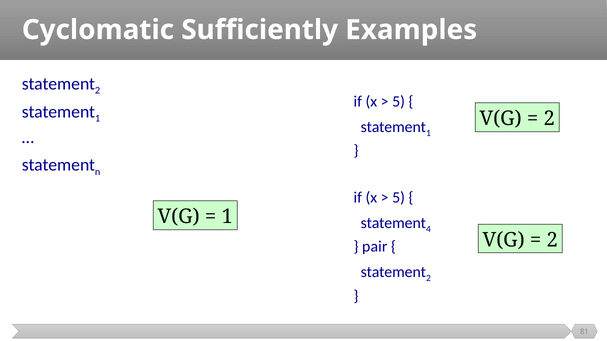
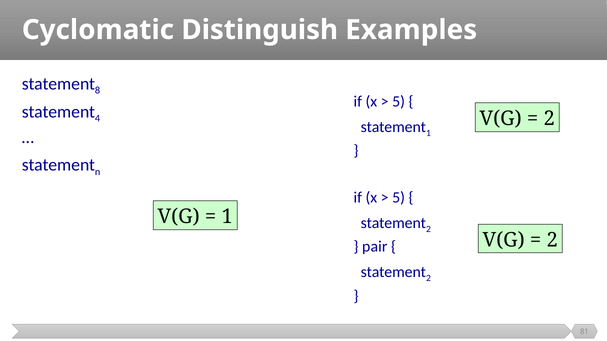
Sufficiently: Sufficiently -> Distinguish
2 at (98, 91): 2 -> 8
1 at (98, 119): 1 -> 4
4 at (428, 229): 4 -> 2
